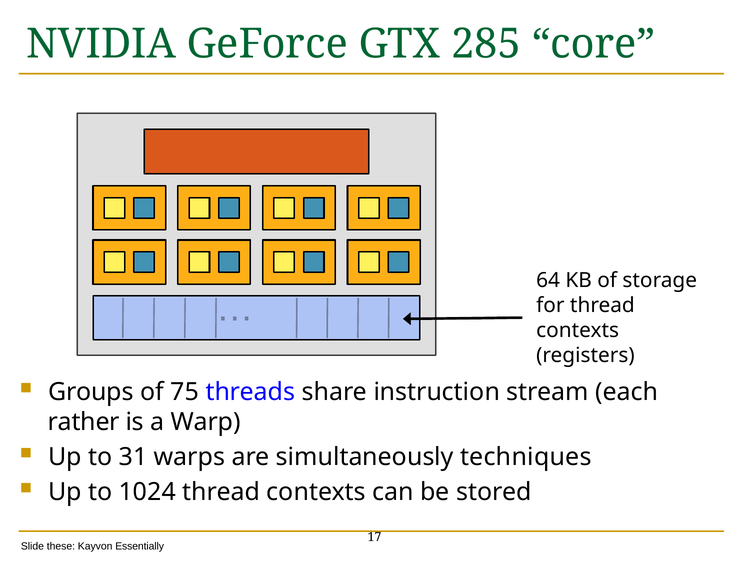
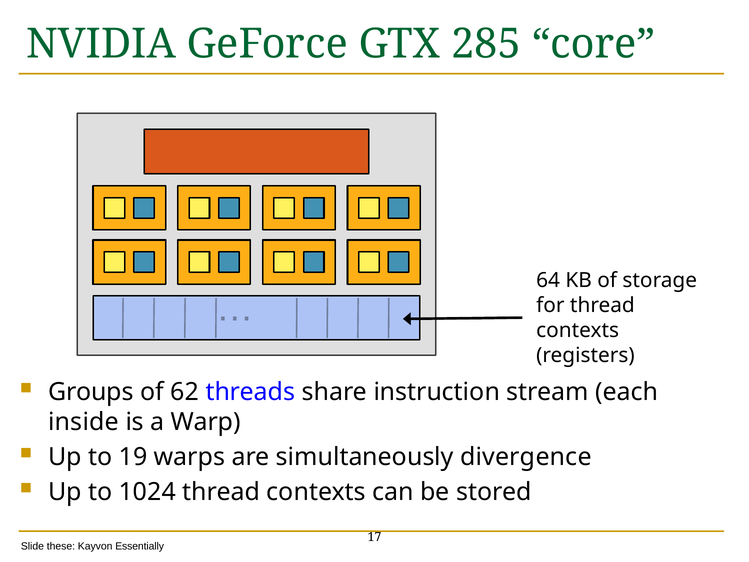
75: 75 -> 62
rather: rather -> inside
31: 31 -> 19
techniques: techniques -> divergence
